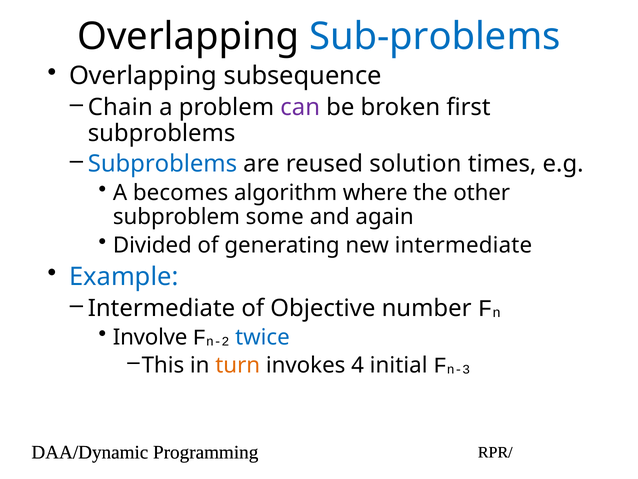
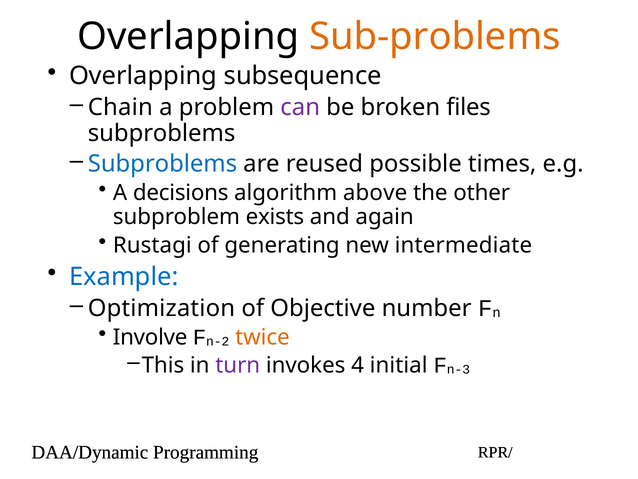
Sub-problems colour: blue -> orange
first: first -> files
solution: solution -> possible
becomes: becomes -> decisions
where: where -> above
some: some -> exists
Divided: Divided -> Rustagi
Intermediate at (161, 308): Intermediate -> Optimization
twice colour: blue -> orange
turn colour: orange -> purple
